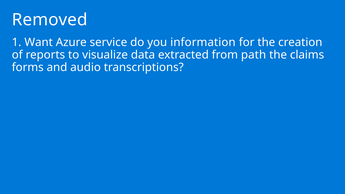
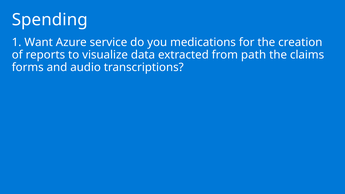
Removed: Removed -> Spending
information: information -> medications
